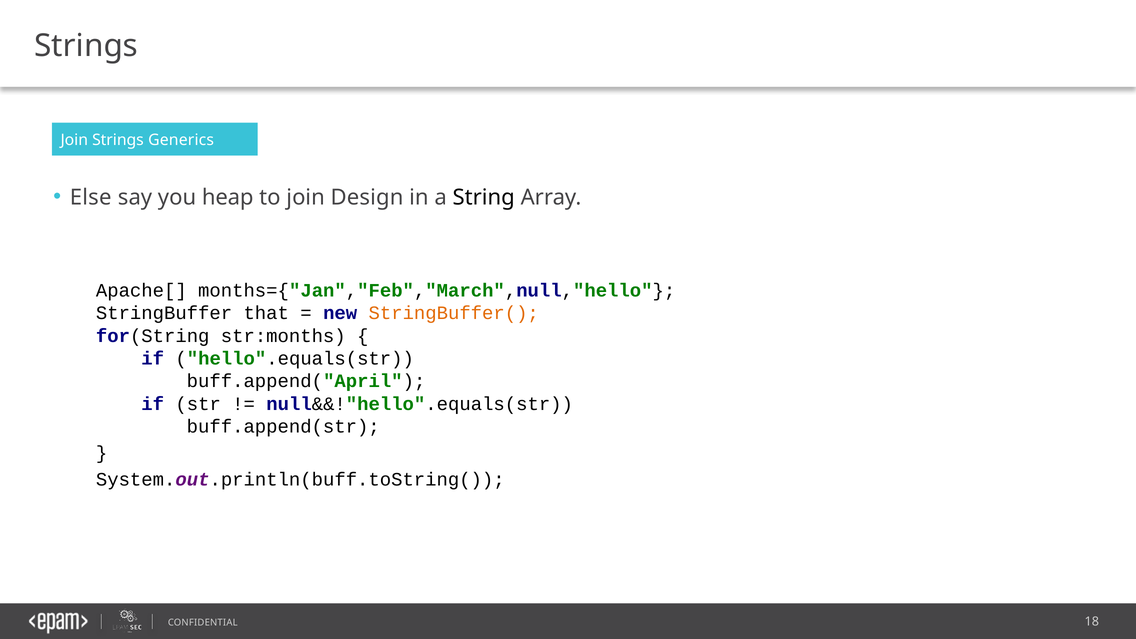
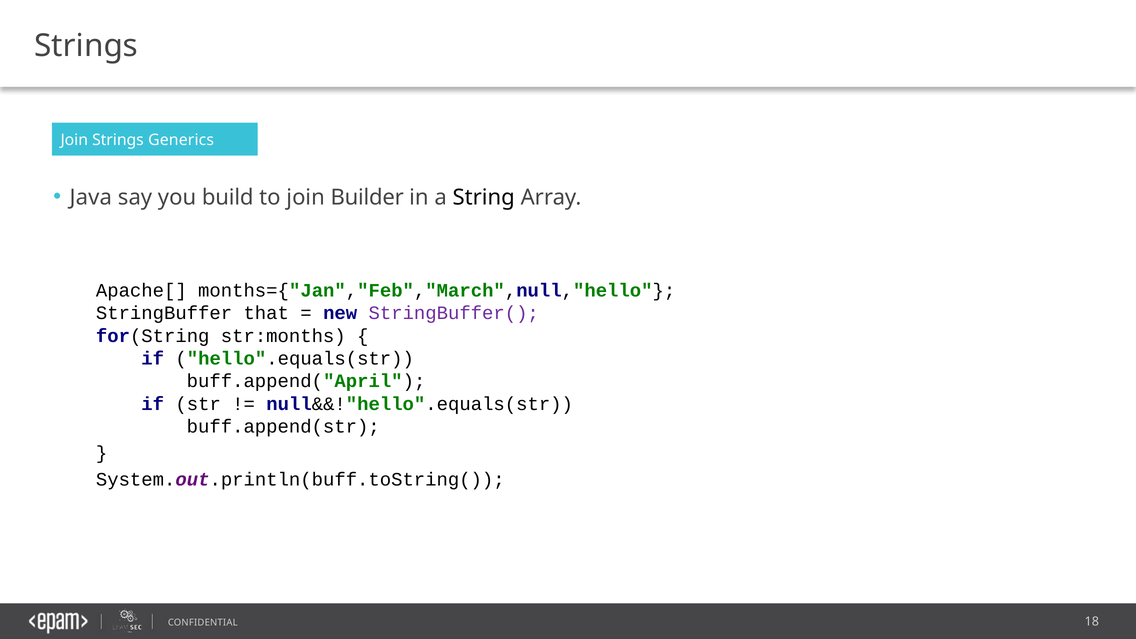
Else: Else -> Java
heap: heap -> build
Design: Design -> Builder
StringBuffer( colour: orange -> purple
